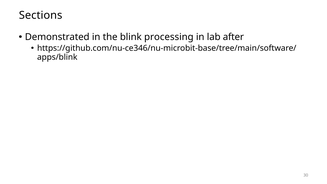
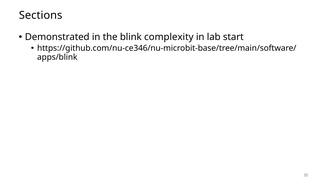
processing: processing -> complexity
after: after -> start
